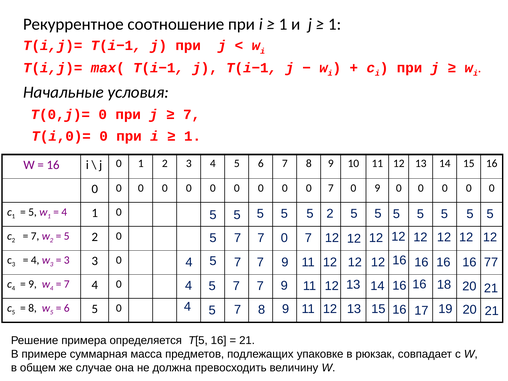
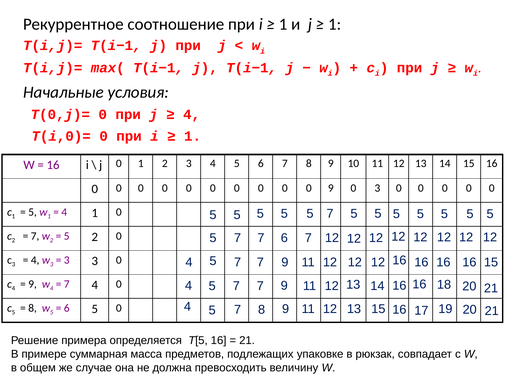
7 at (192, 115): 7 -> 4
0 0 7: 7 -> 9
0 9: 9 -> 3
2 at (330, 214): 2 -> 7
0 at (284, 238): 0 -> 6
16 77: 77 -> 15
